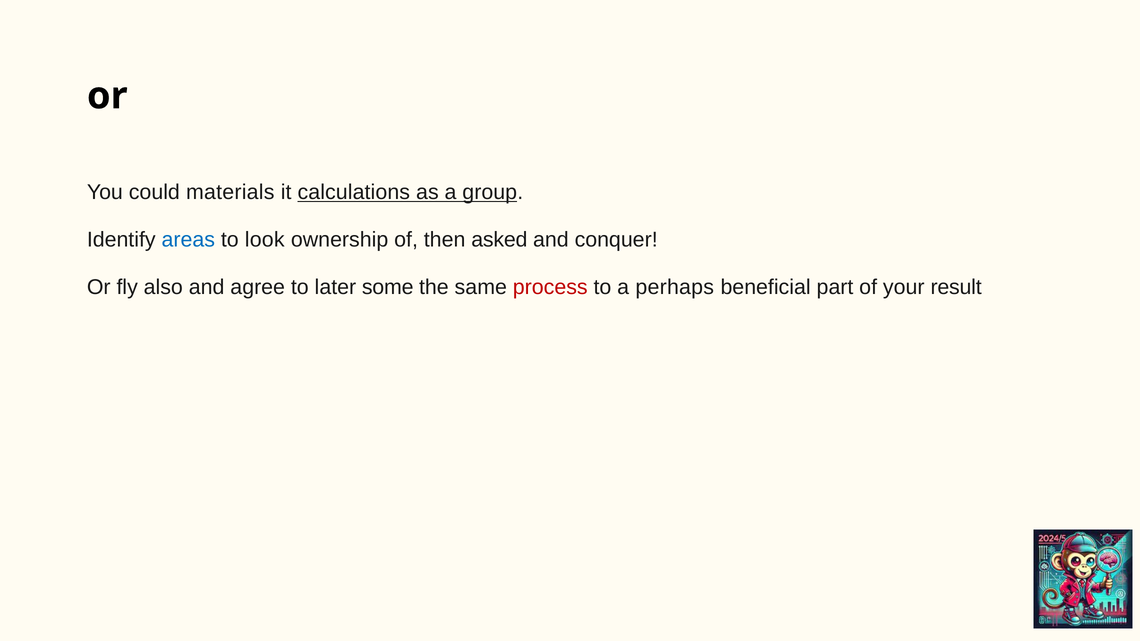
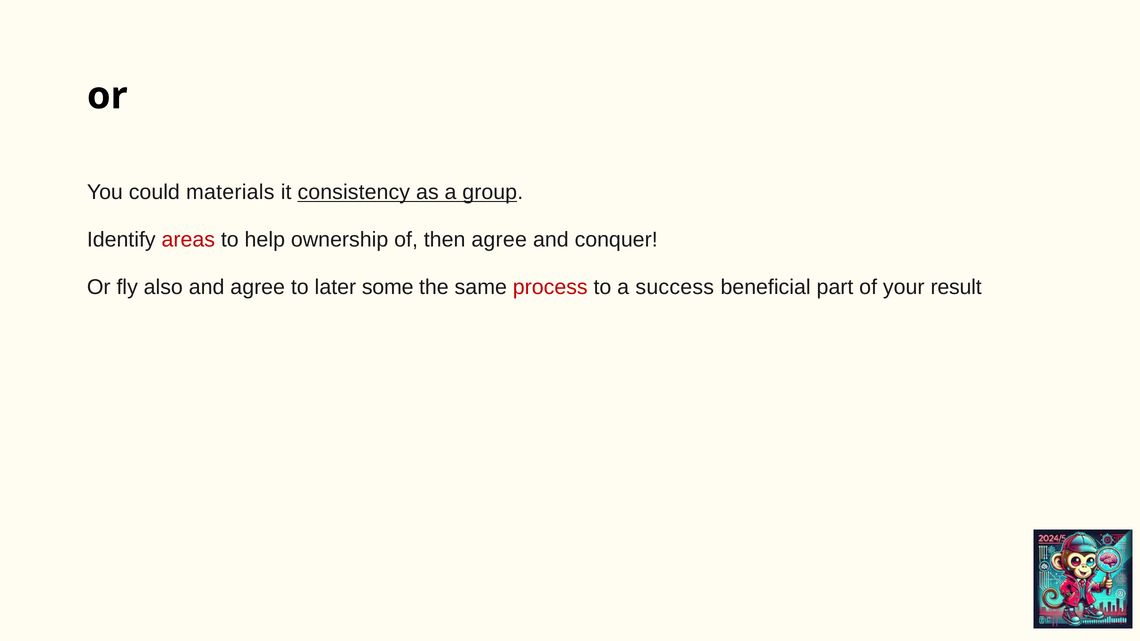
calculations: calculations -> consistency
areas colour: blue -> red
look: look -> help
then asked: asked -> agree
perhaps: perhaps -> success
